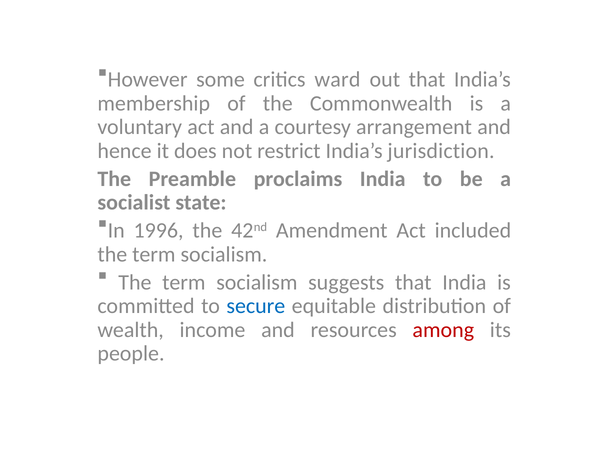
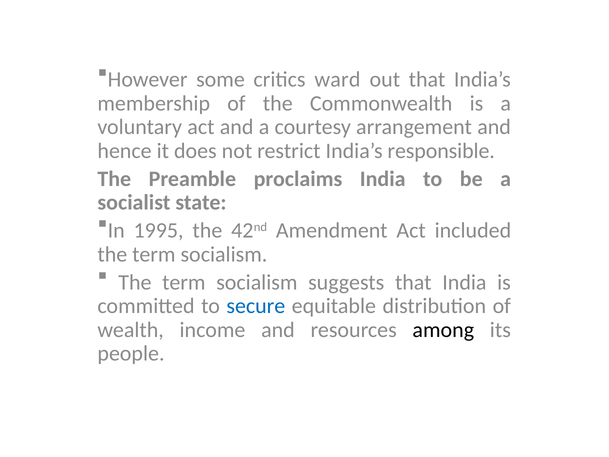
jurisdiction: jurisdiction -> responsible
1996: 1996 -> 1995
among colour: red -> black
